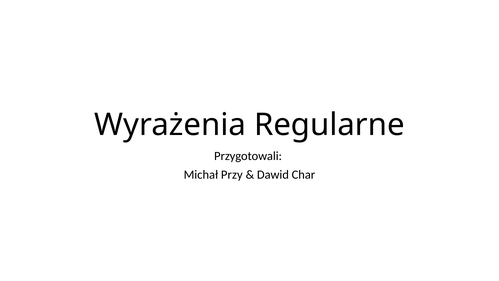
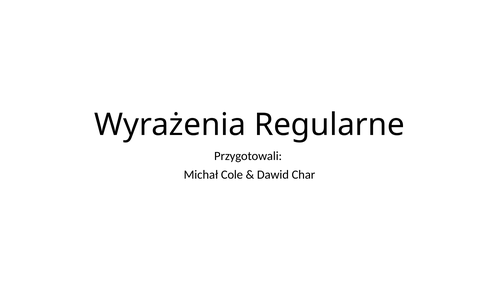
Przy: Przy -> Cole
